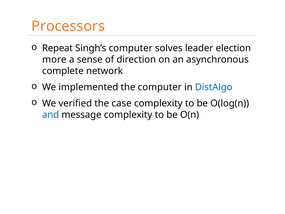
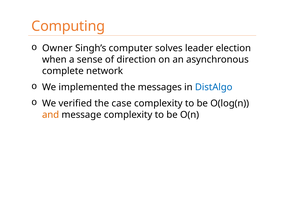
Processors: Processors -> Computing
Repeat: Repeat -> Owner
more: more -> when
the computer: computer -> messages
and colour: blue -> orange
